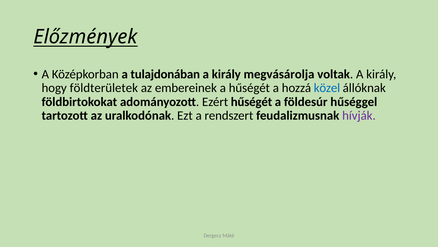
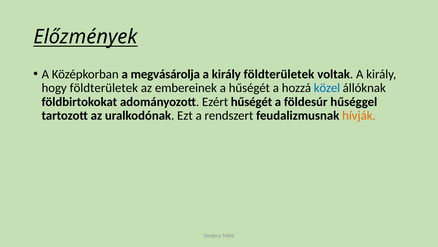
tulajdonában: tulajdonában -> megvásárolja
király megvásárolja: megvásárolja -> földterületek
hívják colour: purple -> orange
